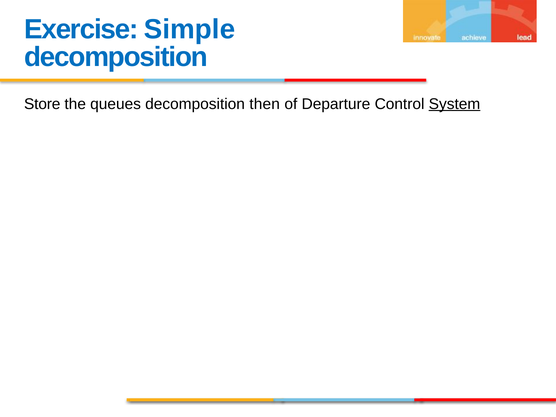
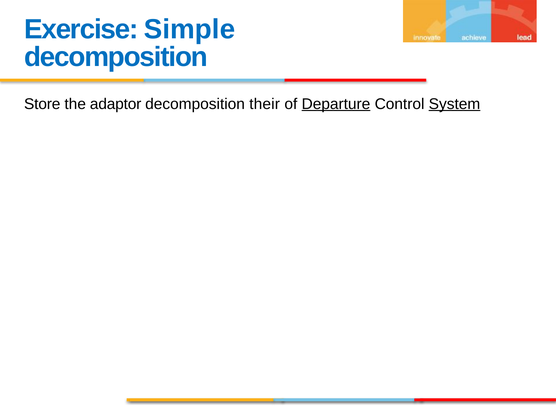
queues: queues -> adaptor
then: then -> their
Departure underline: none -> present
